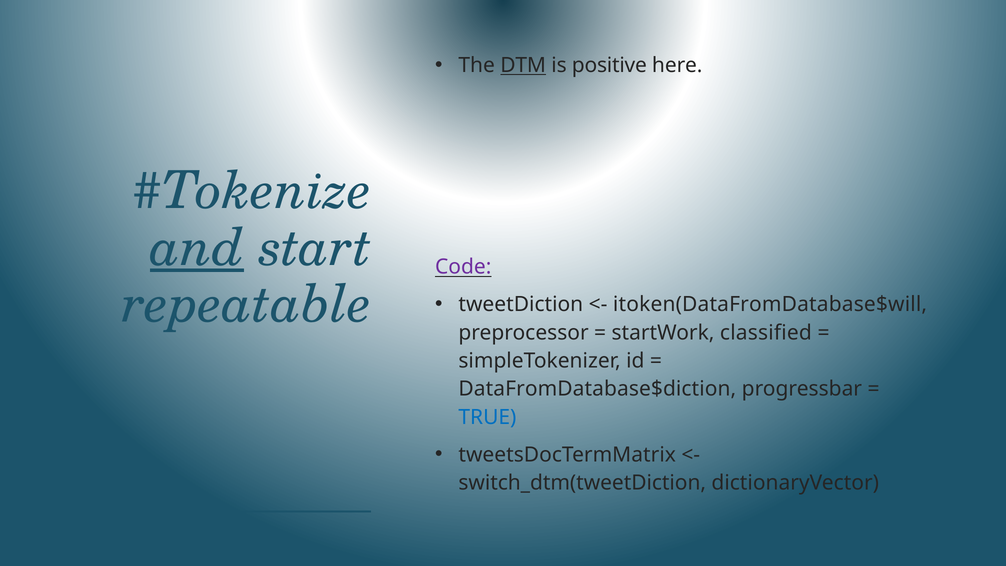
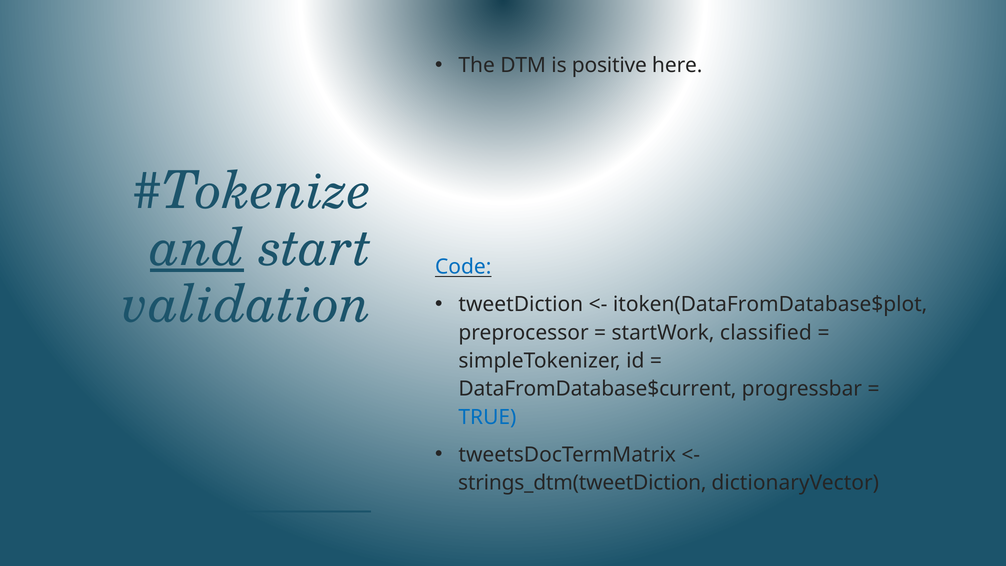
DTM underline: present -> none
Code colour: purple -> blue
repeatable: repeatable -> validation
itoken(DataFromDatabase$will: itoken(DataFromDatabase$will -> itoken(DataFromDatabase$plot
DataFromDatabase$diction: DataFromDatabase$diction -> DataFromDatabase$current
switch_dtm(tweetDiction: switch_dtm(tweetDiction -> strings_dtm(tweetDiction
